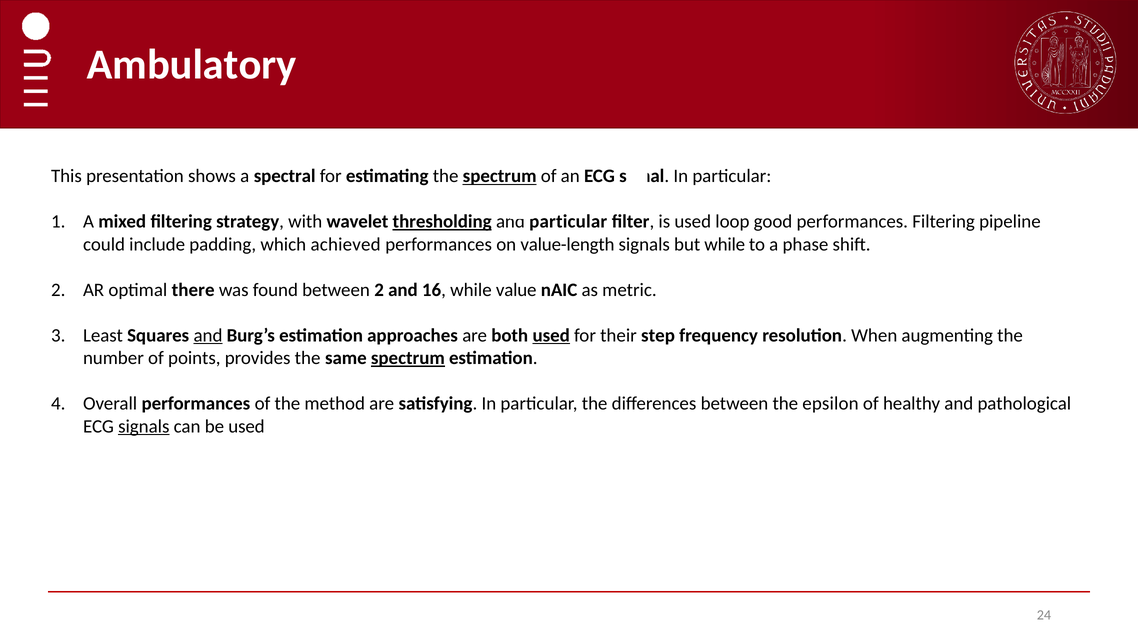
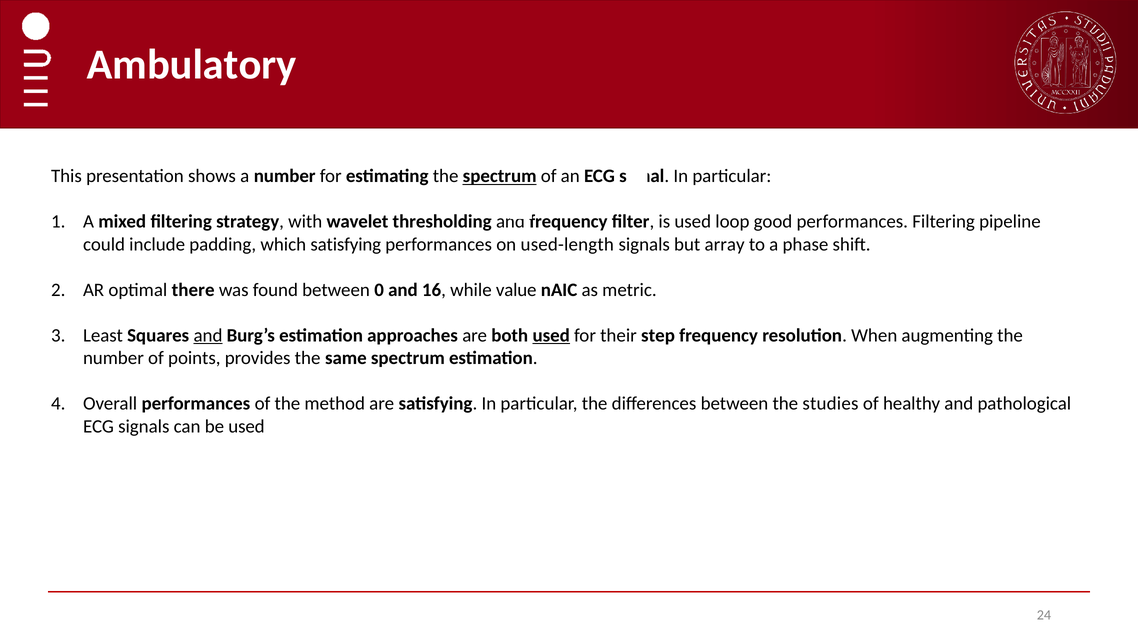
a spectral: spectral -> number
thresholding underline: present -> none
particular at (568, 222): particular -> frequency
which achieved: achieved -> satisfying
value-length: value-length -> used-length
but while: while -> array
between 2: 2 -> 0
spectrum at (408, 358) underline: present -> none
epsilon: epsilon -> studies
signals at (144, 426) underline: present -> none
